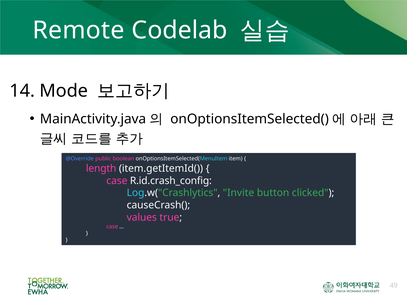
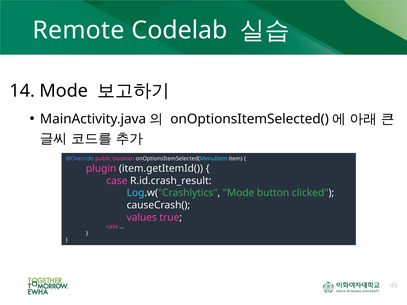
length: length -> plugin
R.id.crash_config: R.id.crash_config -> R.id.crash_result
Log.w("Crashlytics Invite: Invite -> Mode
